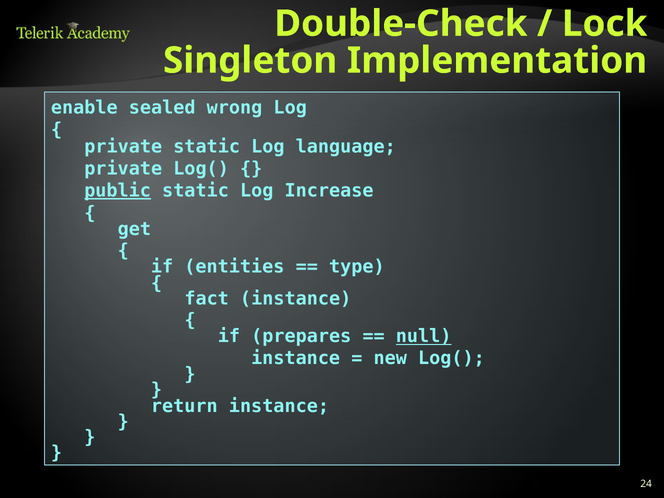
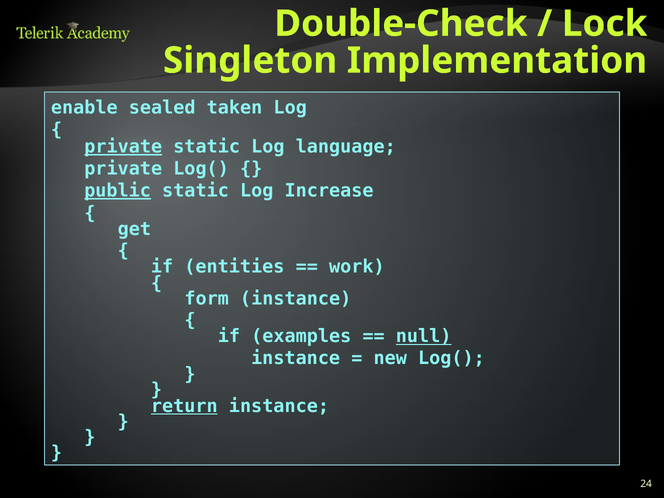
wrong: wrong -> taken
private at (123, 147) underline: none -> present
type: type -> work
fact: fact -> form
prepares: prepares -> examples
return underline: none -> present
